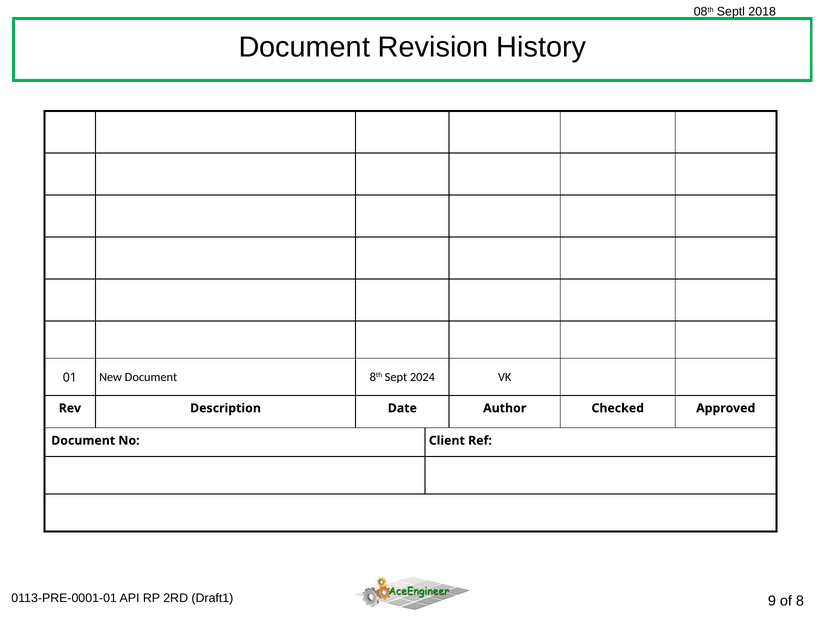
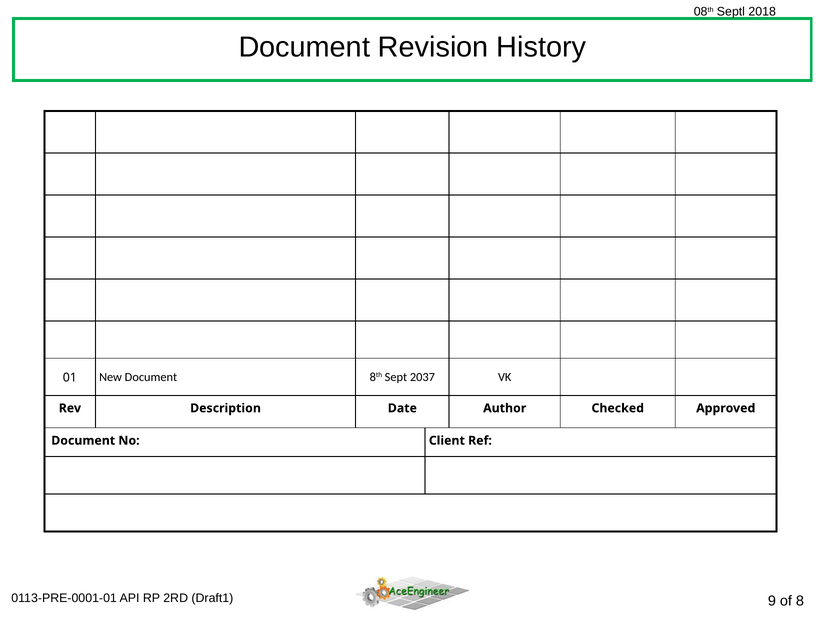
2024: 2024 -> 2037
